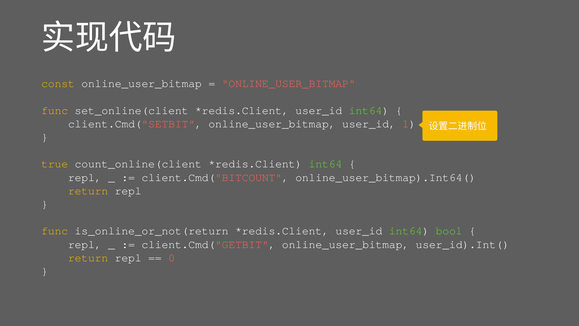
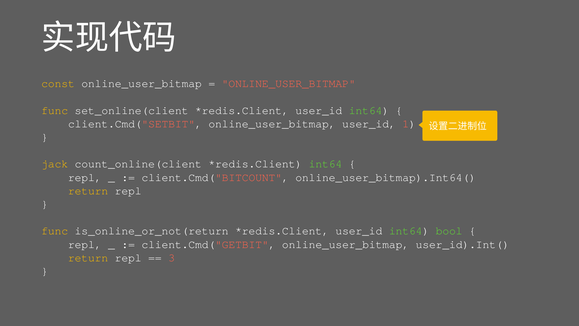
true: true -> jack
0: 0 -> 3
